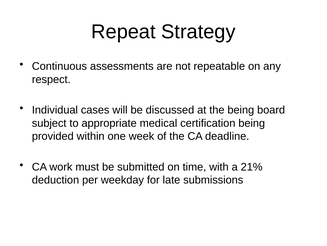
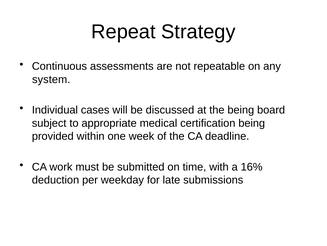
respect: respect -> system
21%: 21% -> 16%
